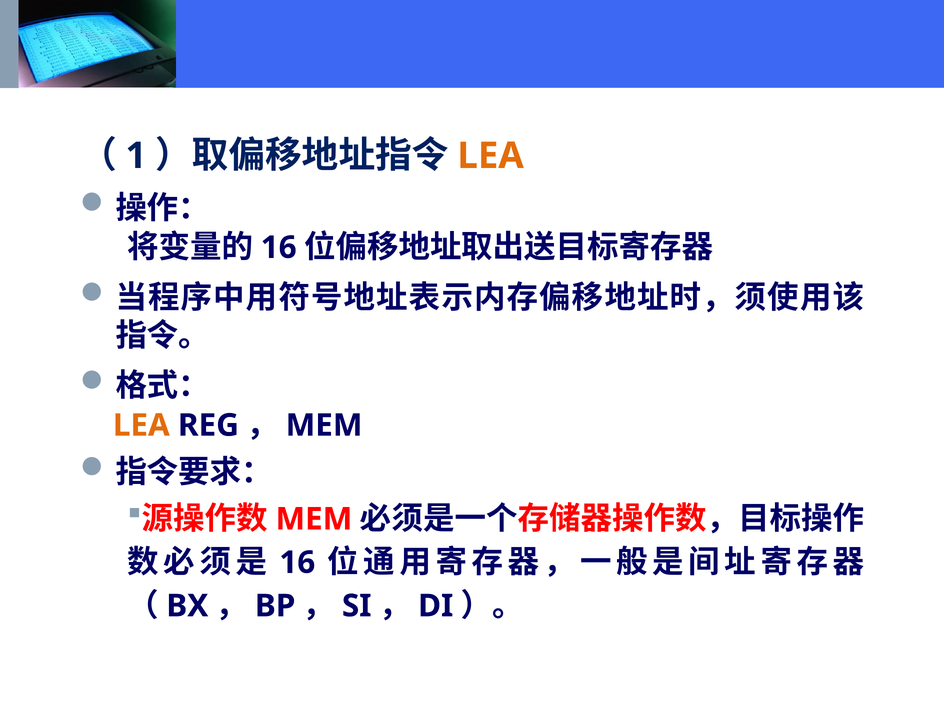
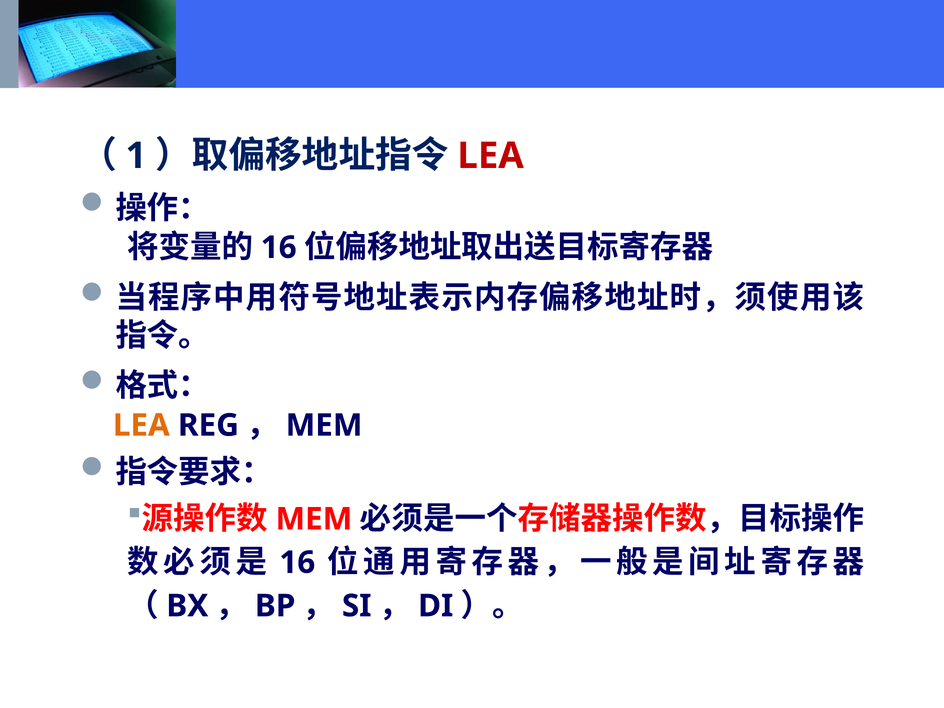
LEA at (491, 156) colour: orange -> red
